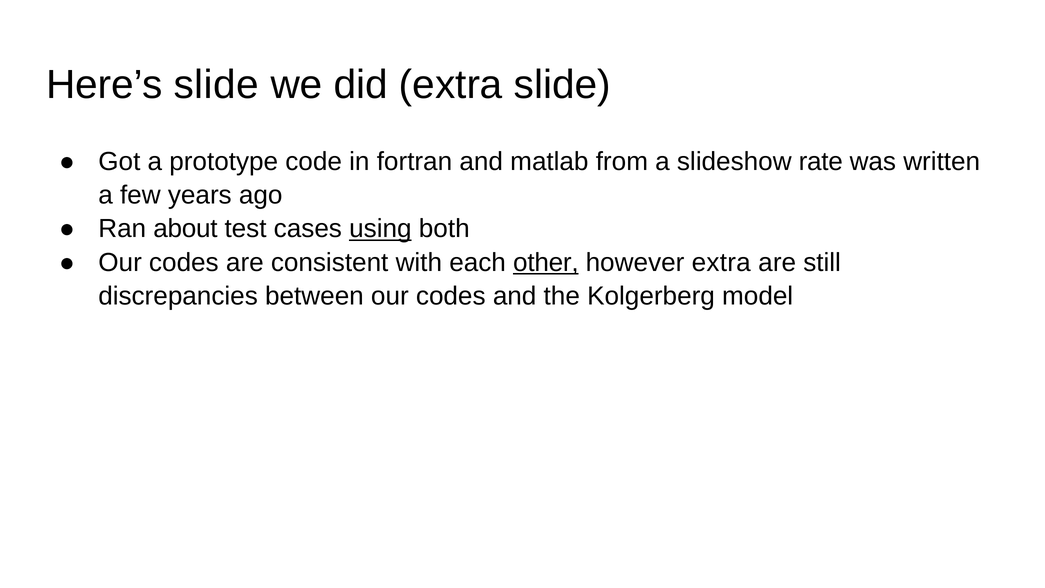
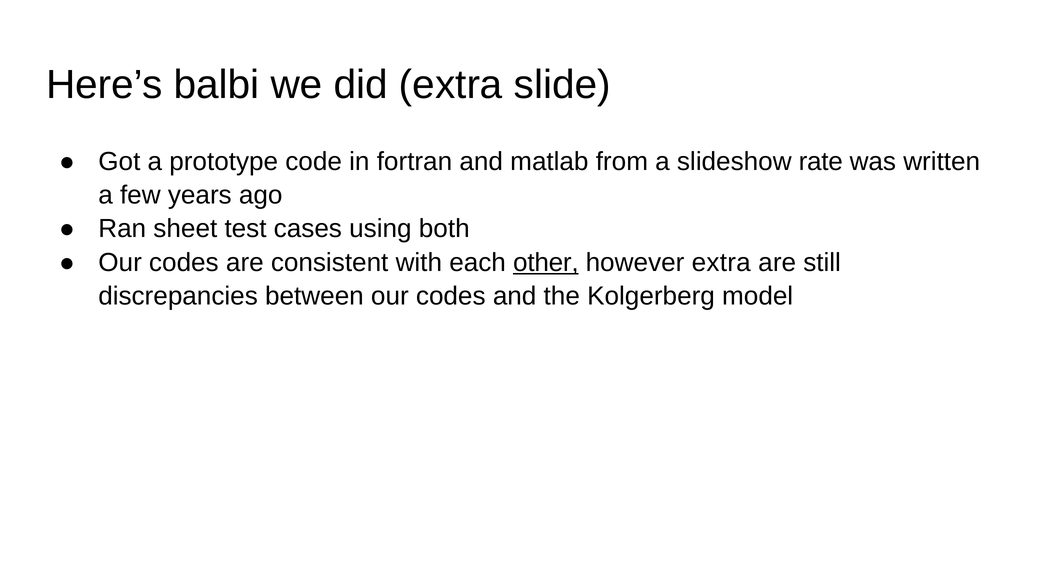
Here’s slide: slide -> balbi
about: about -> sheet
using underline: present -> none
